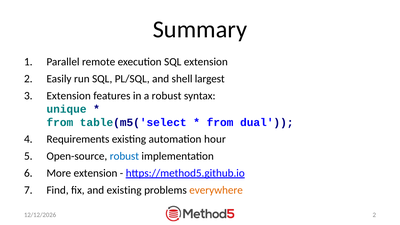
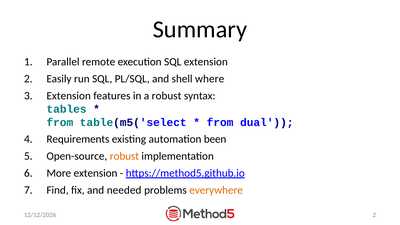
largest: largest -> where
unique: unique -> tables
hour: hour -> been
robust at (124, 156) colour: blue -> orange
and existing: existing -> needed
